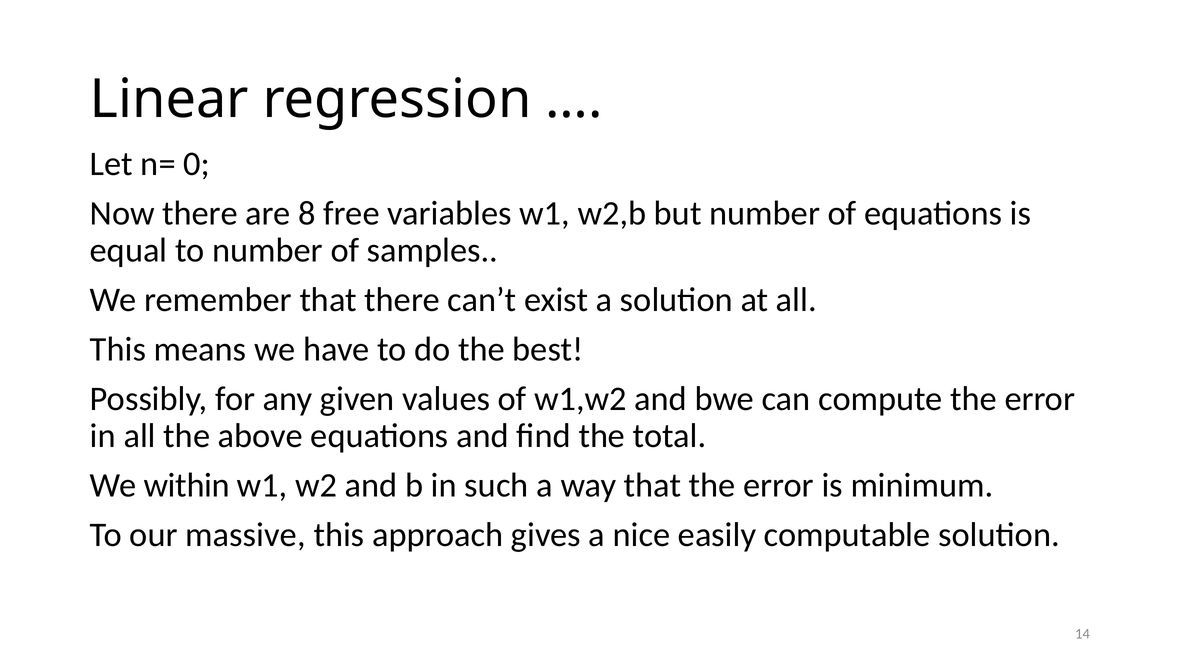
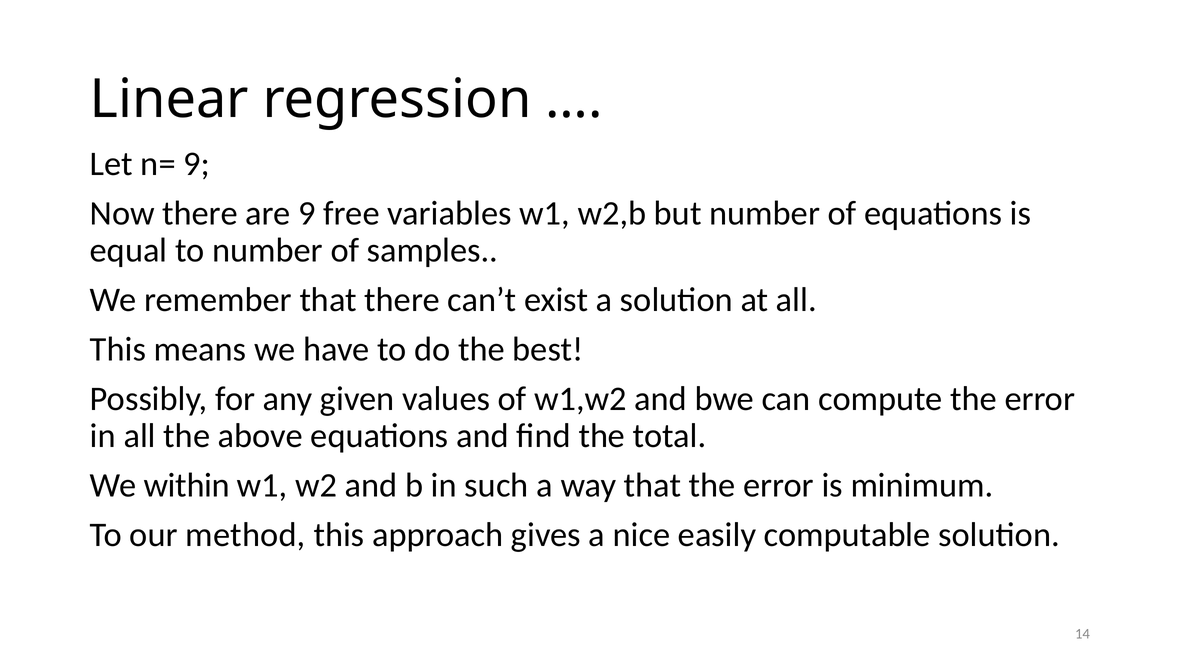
n= 0: 0 -> 9
are 8: 8 -> 9
massive: massive -> method
